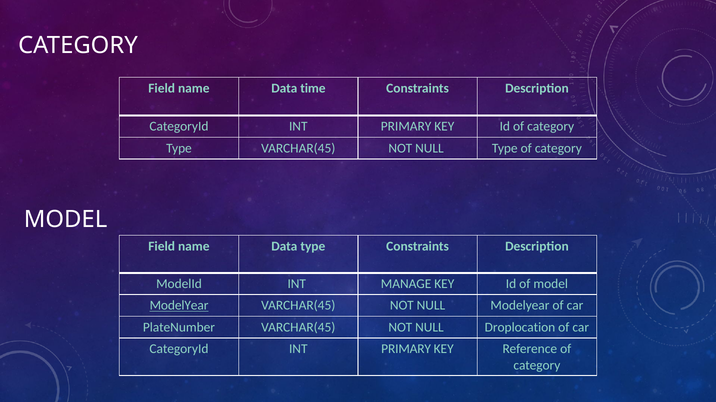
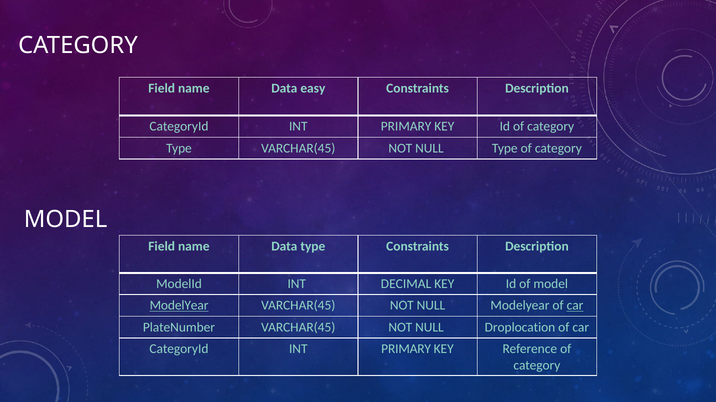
time: time -> easy
MANAGE: MANAGE -> DECIMAL
car at (575, 306) underline: none -> present
